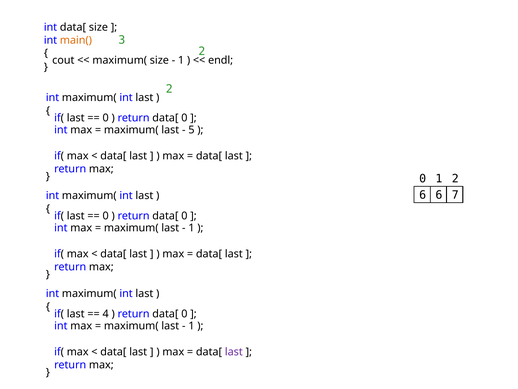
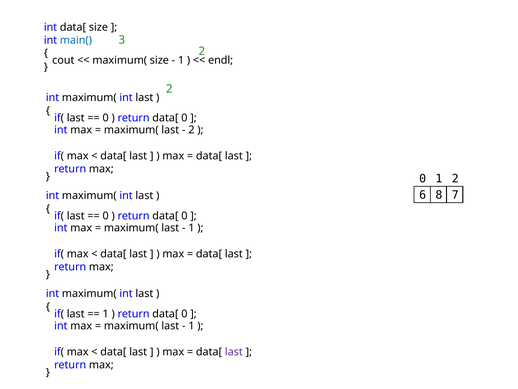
main( colour: orange -> blue
5 at (191, 130): 5 -> 2
6 6: 6 -> 8
4 at (106, 314): 4 -> 1
